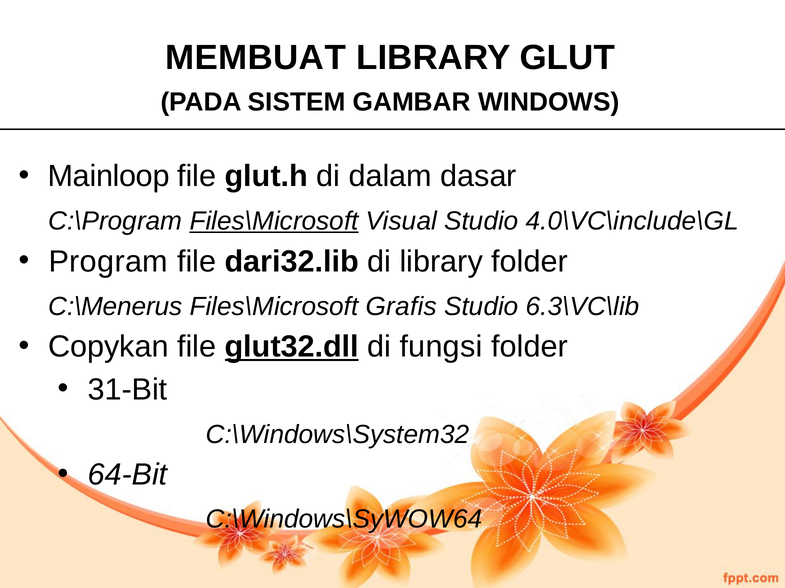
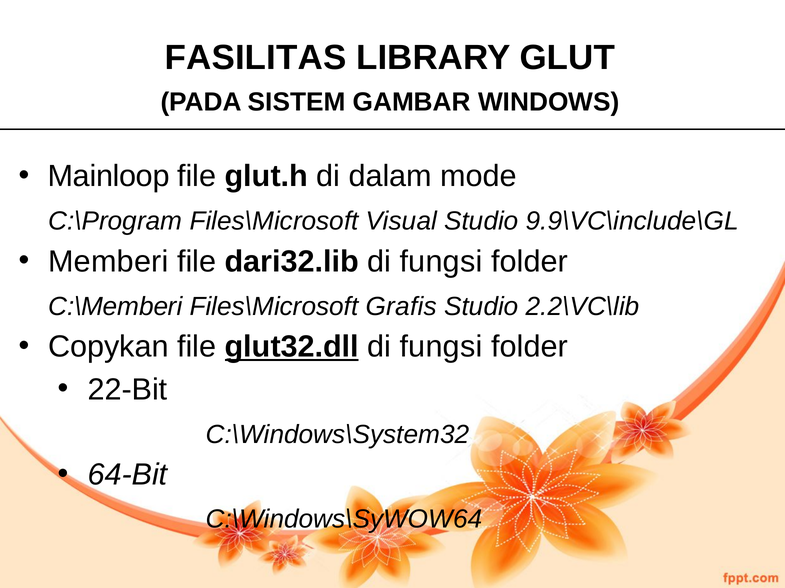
MEMBUAT: MEMBUAT -> FASILITAS
dasar: dasar -> mode
Files\Microsoft at (274, 221) underline: present -> none
4.0\VC\include\GL: 4.0\VC\include\GL -> 9.9\VC\include\GL
Program: Program -> Memberi
library at (441, 262): library -> fungsi
C:\Menerus: C:\Menerus -> C:\Memberi
6.3\VC\lib: 6.3\VC\lib -> 2.2\VC\lib
31-Bit: 31-Bit -> 22-Bit
